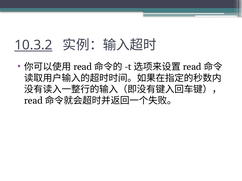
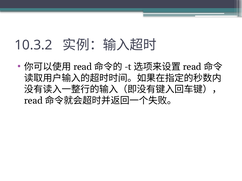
10.3.2 underline: present -> none
